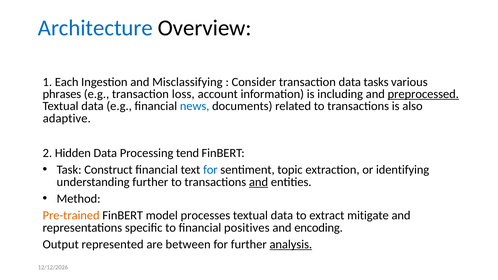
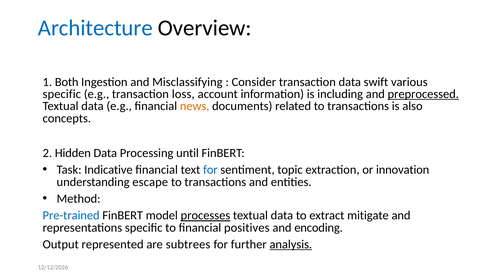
Each: Each -> Both
tasks: tasks -> swift
phrases at (62, 94): phrases -> specific
news colour: blue -> orange
adaptive: adaptive -> concepts
tend: tend -> until
Construct: Construct -> Indicative
identifying: identifying -> innovation
understanding further: further -> escape
and at (259, 182) underline: present -> none
Pre-trained colour: orange -> blue
processes underline: none -> present
between: between -> subtrees
